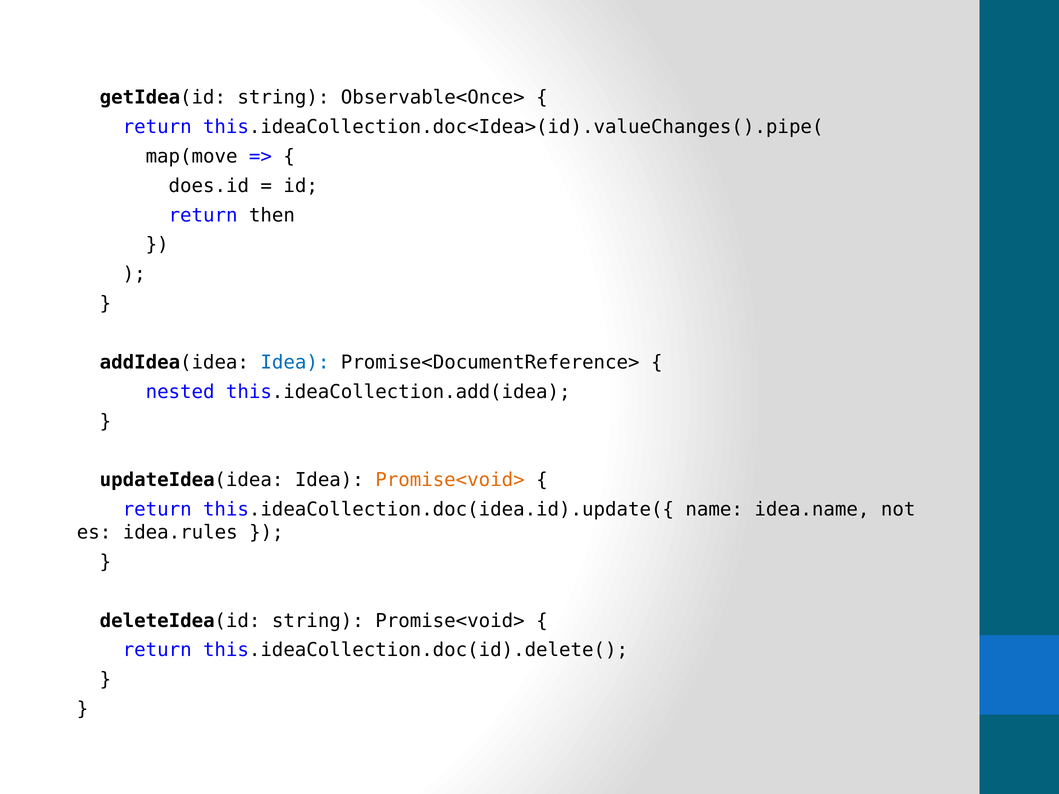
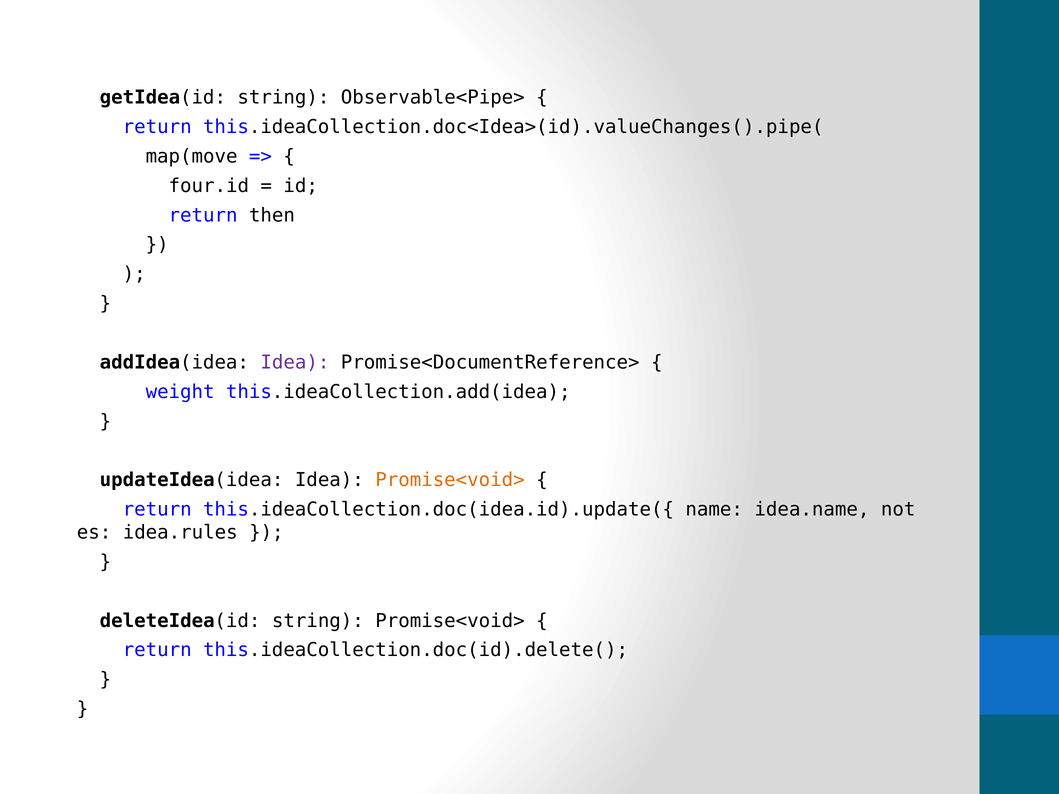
Observable<Once>: Observable<Once> -> Observable<Pipe>
does.id: does.id -> four.id
Idea at (295, 362) colour: blue -> purple
nested: nested -> weight
